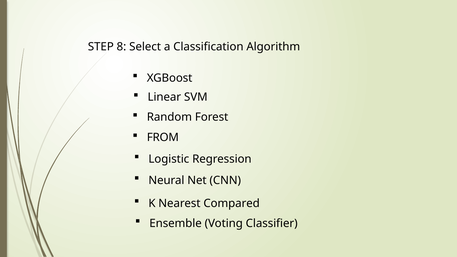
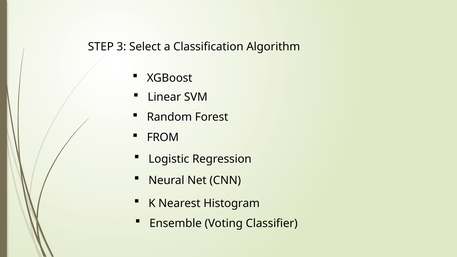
8: 8 -> 3
Compared: Compared -> Histogram
